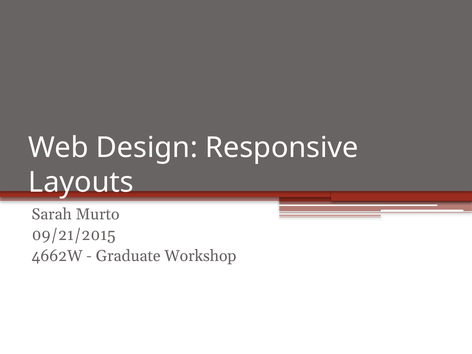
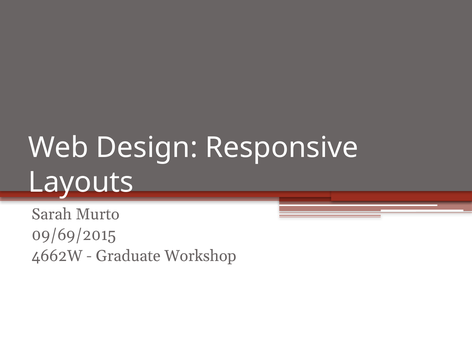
09/21/2015: 09/21/2015 -> 09/69/2015
